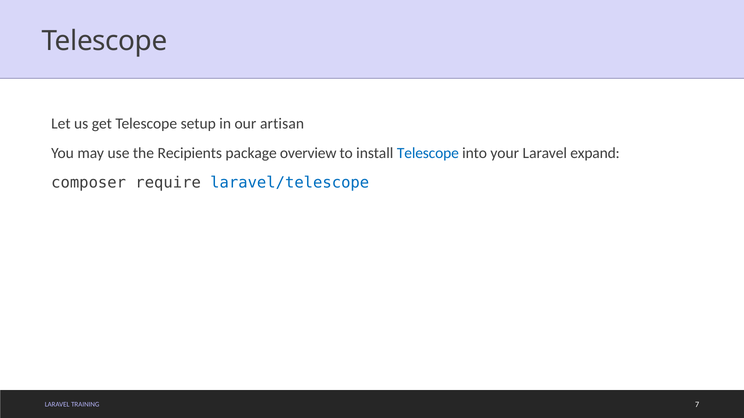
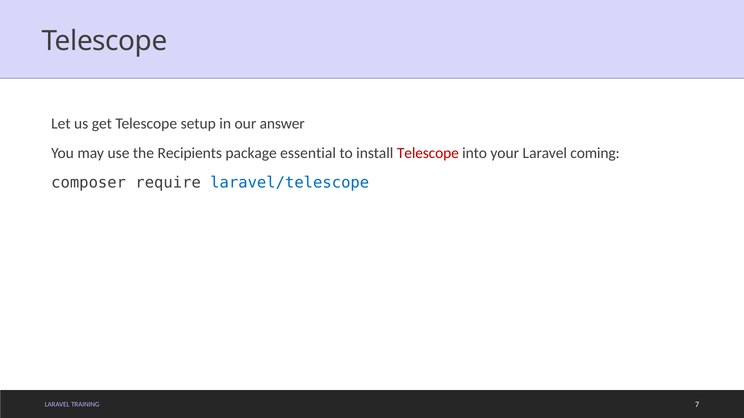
artisan: artisan -> answer
overview: overview -> essential
Telescope at (428, 153) colour: blue -> red
expand: expand -> coming
